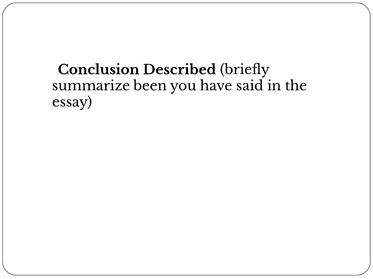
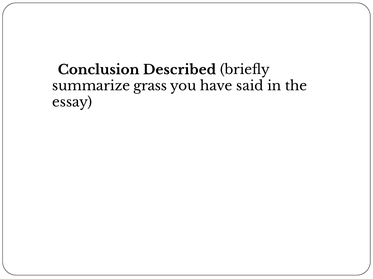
been: been -> grass
